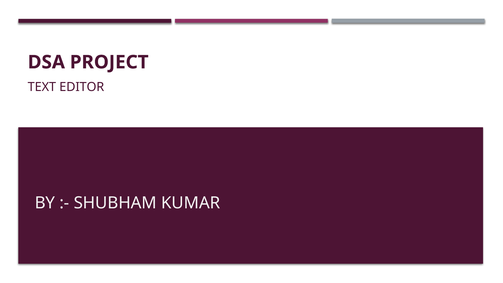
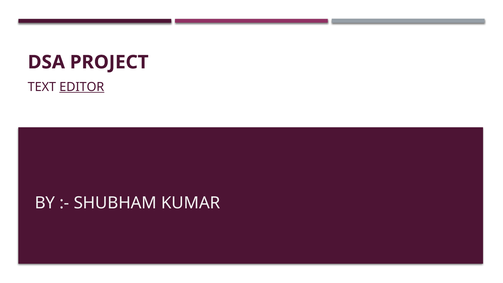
EDITOR underline: none -> present
